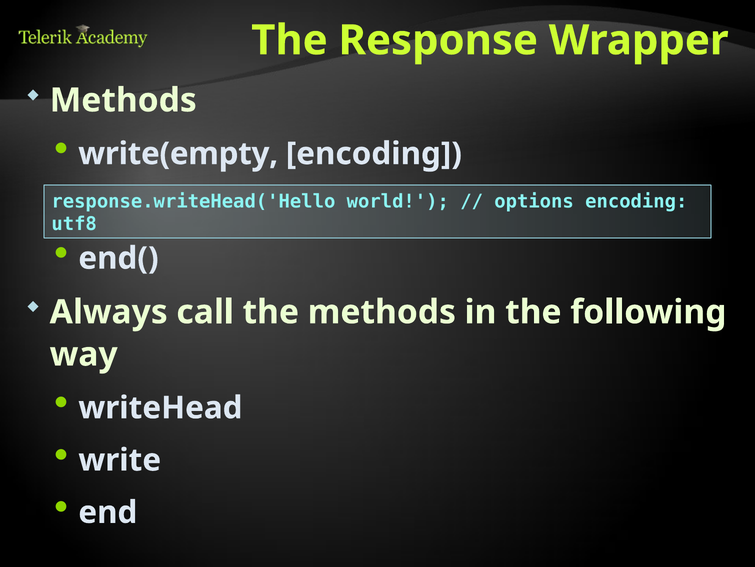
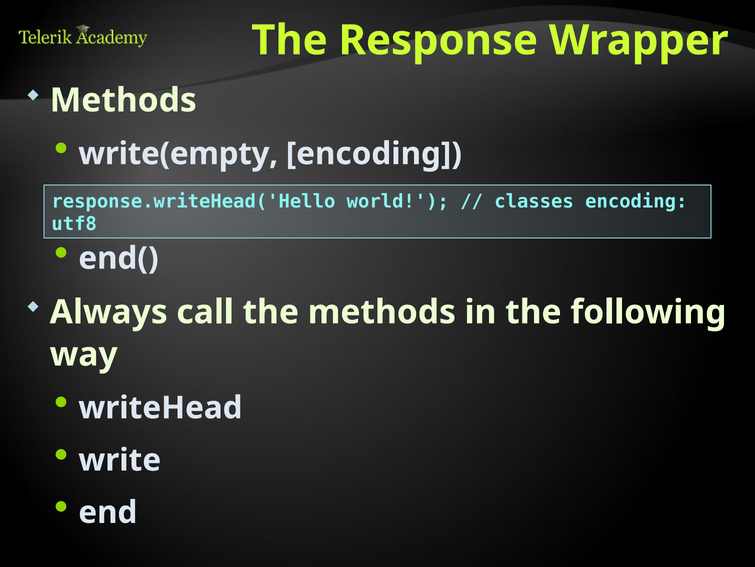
options: options -> classes
